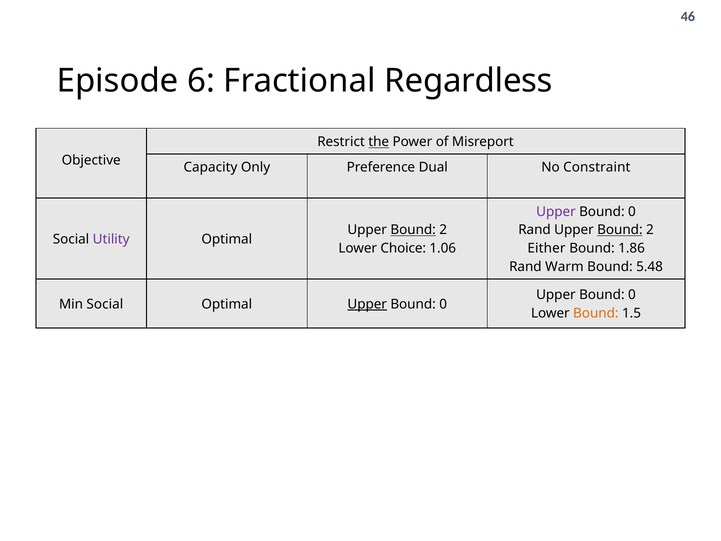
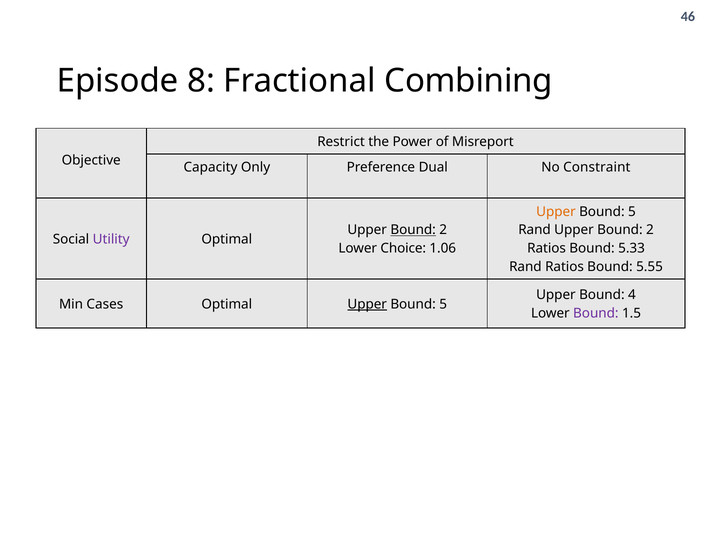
6: 6 -> 8
Regardless: Regardless -> Combining
the underline: present -> none
Upper at (556, 211) colour: purple -> orange
0 at (632, 211): 0 -> 5
Bound at (620, 230) underline: present -> none
Either at (546, 248): Either -> Ratios
1.86: 1.86 -> 5.33
Rand Warm: Warm -> Ratios
5.48: 5.48 -> 5.55
0 at (632, 295): 0 -> 4
Min Social: Social -> Cases
0 at (443, 304): 0 -> 5
Bound at (596, 313) colour: orange -> purple
